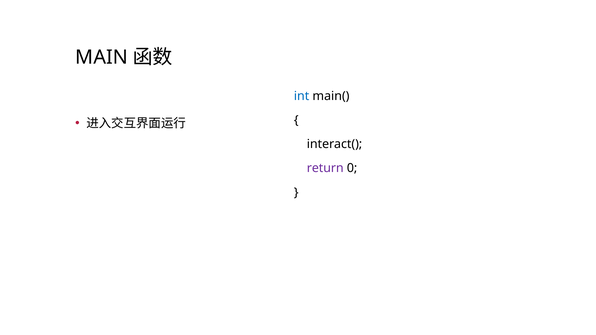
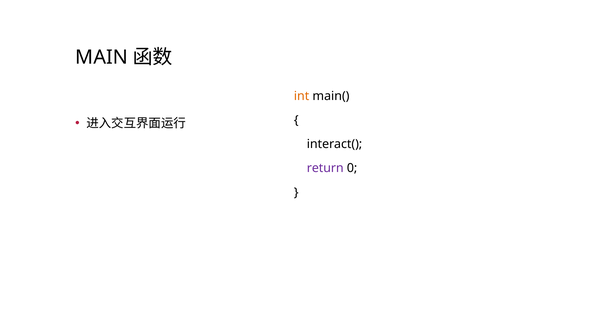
int colour: blue -> orange
